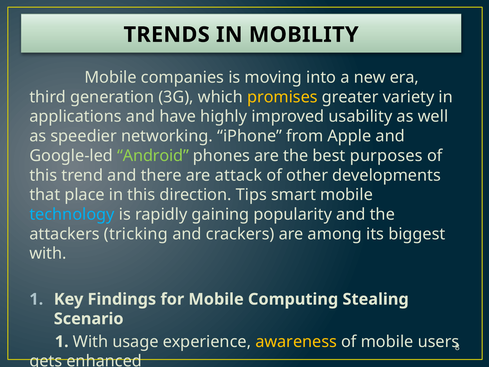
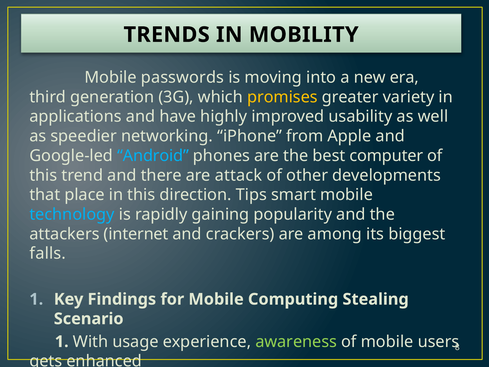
companies: companies -> passwords
Android colour: light green -> light blue
purposes: purposes -> computer
tricking: tricking -> internet
with at (48, 253): with -> falls
awareness colour: yellow -> light green
